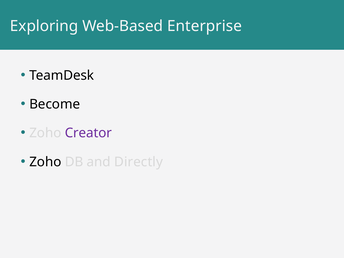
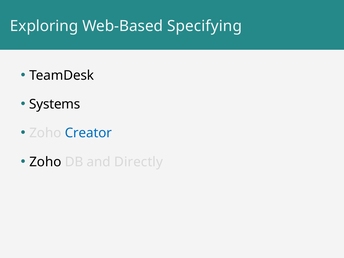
Enterprise: Enterprise -> Specifying
Become: Become -> Systems
Creator colour: purple -> blue
